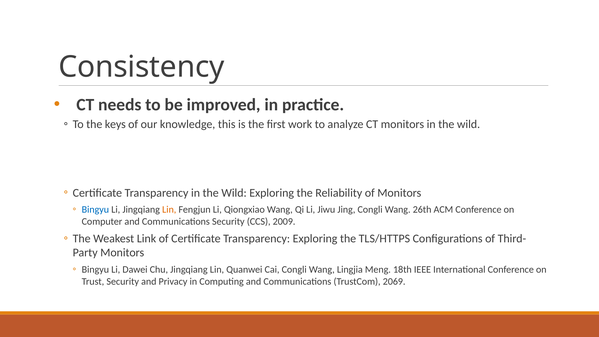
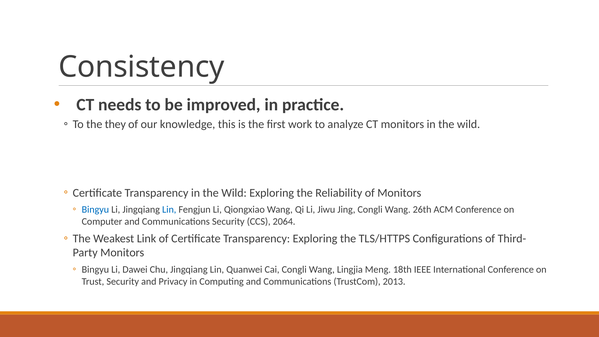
keys: keys -> they
Lin at (169, 209) colour: orange -> blue
2009: 2009 -> 2064
2069: 2069 -> 2013
